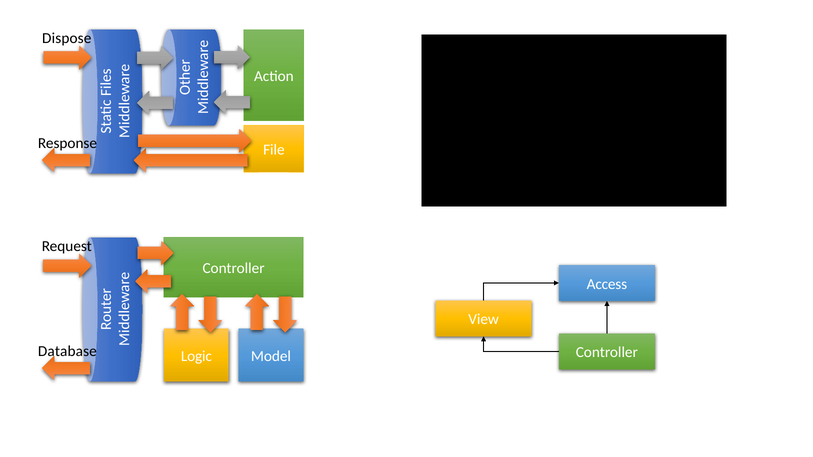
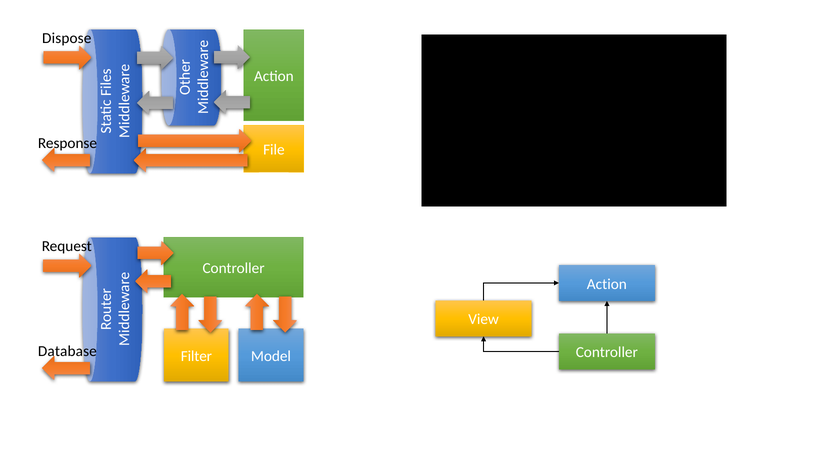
Access at (607, 284): Access -> Action
Logic: Logic -> Filter
